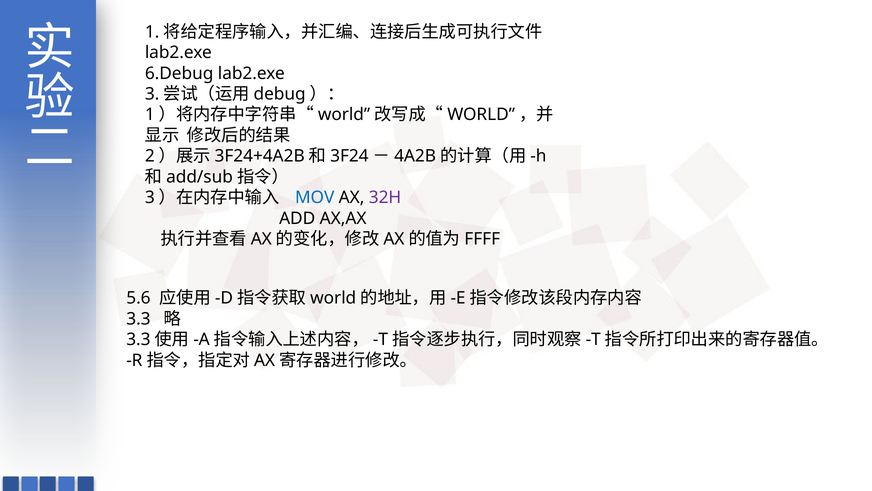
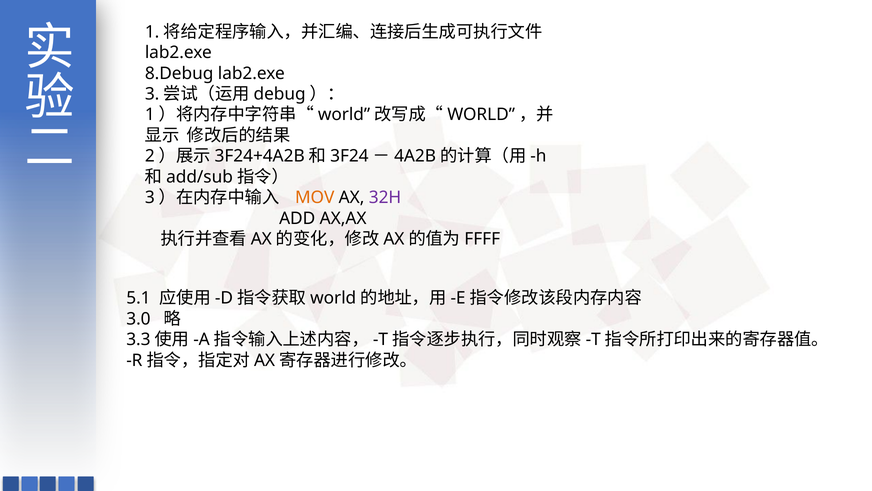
6.Debug: 6.Debug -> 8.Debug
MOV colour: blue -> orange
5.6: 5.6 -> 5.1
3.3 at (138, 319): 3.3 -> 3.0
